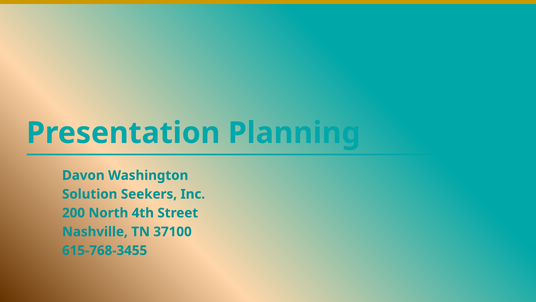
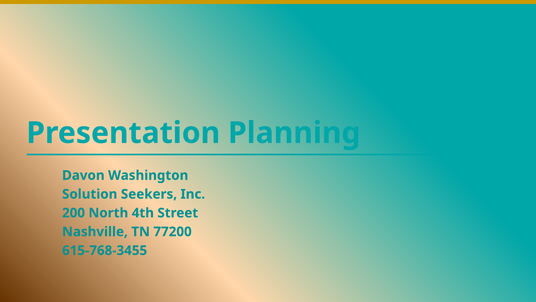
37100: 37100 -> 77200
